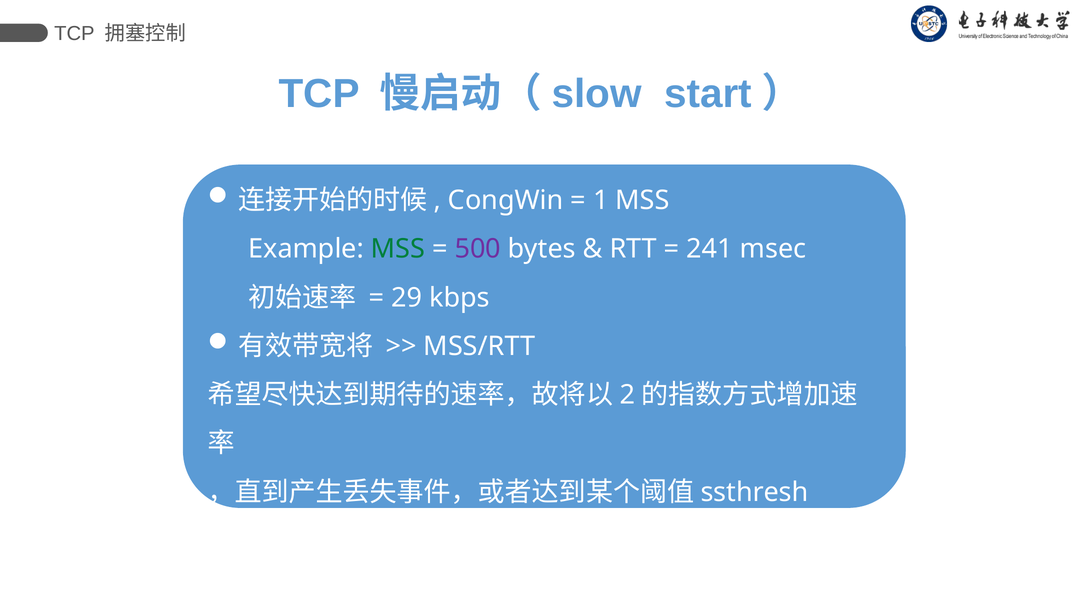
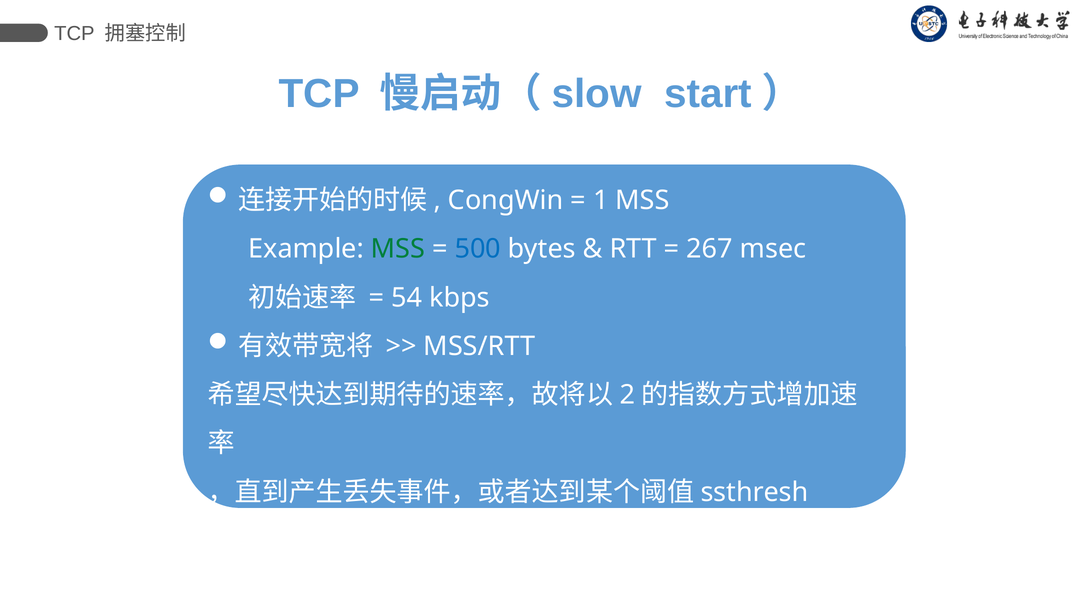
500 colour: purple -> blue
241: 241 -> 267
29: 29 -> 54
